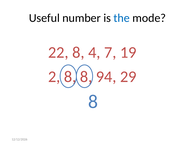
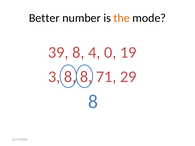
Useful: Useful -> Better
the colour: blue -> orange
22: 22 -> 39
7: 7 -> 0
2: 2 -> 3
94: 94 -> 71
